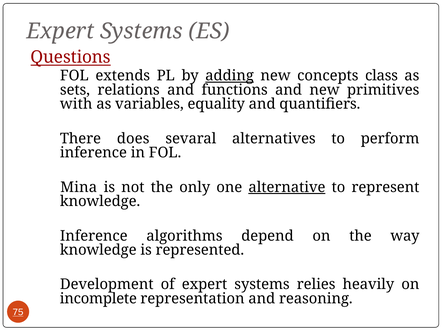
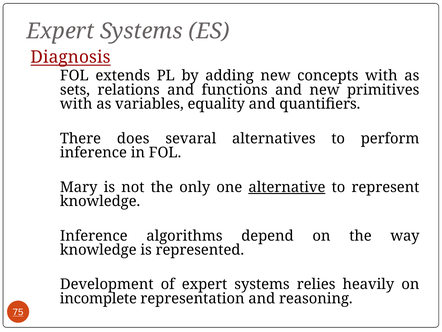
Questions: Questions -> Diagnosis
adding underline: present -> none
concepts class: class -> with
Mina: Mina -> Mary
